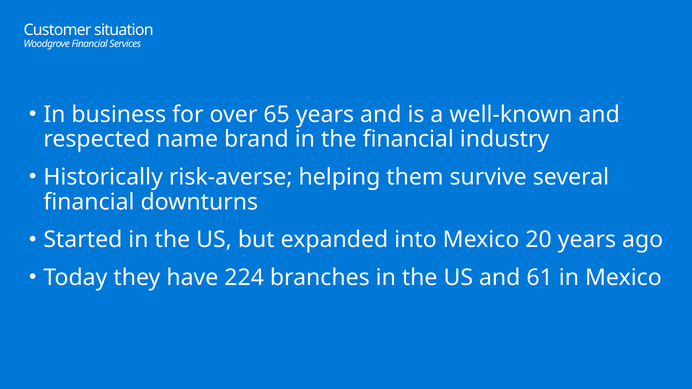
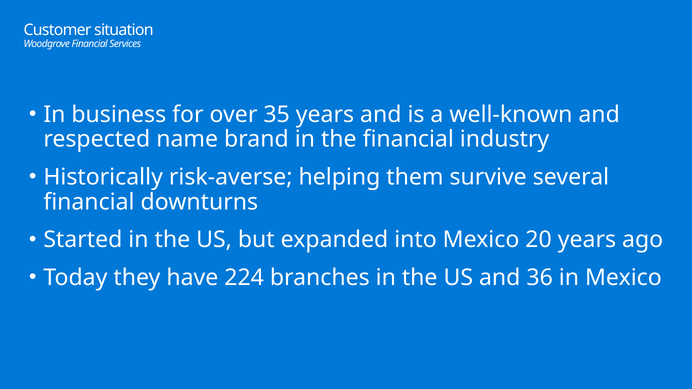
65: 65 -> 35
61: 61 -> 36
